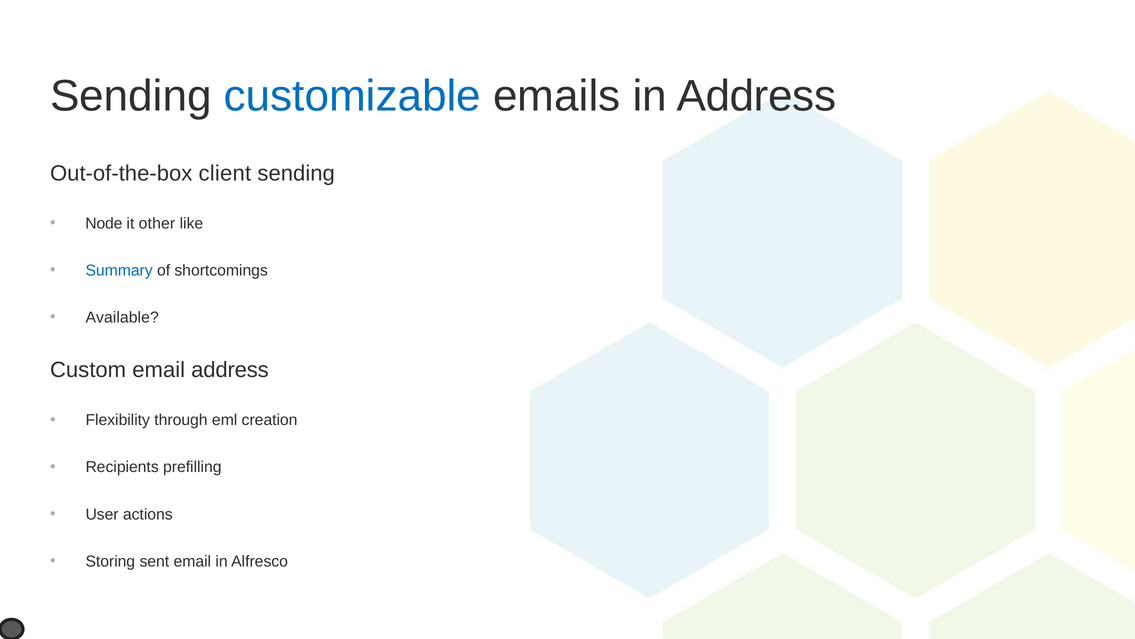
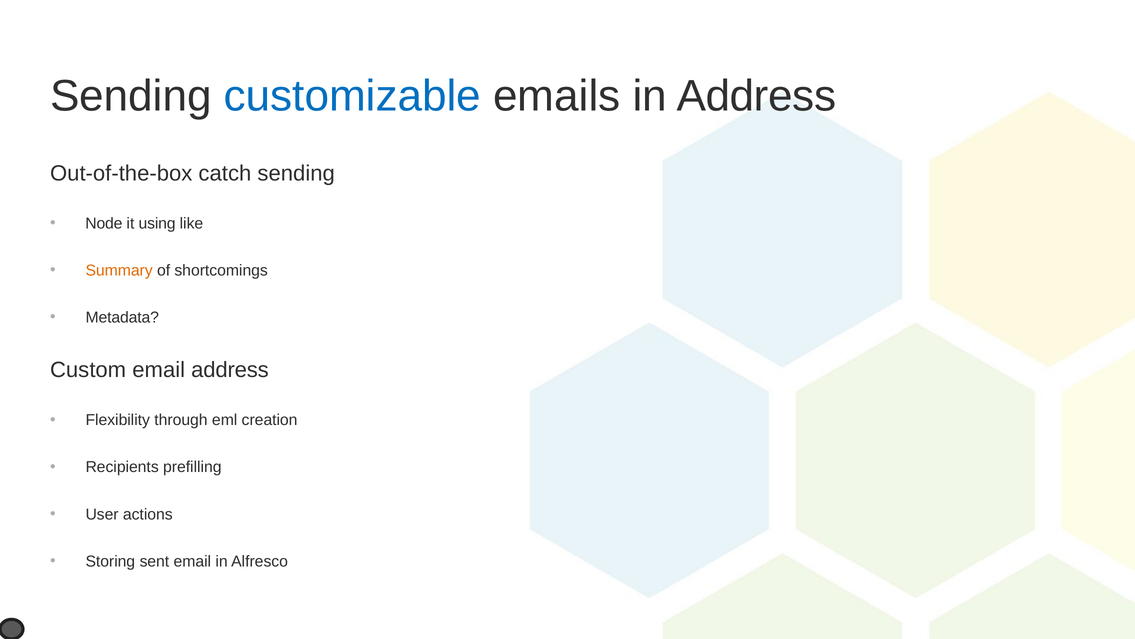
client: client -> catch
other: other -> using
Summary colour: blue -> orange
Available: Available -> Metadata
